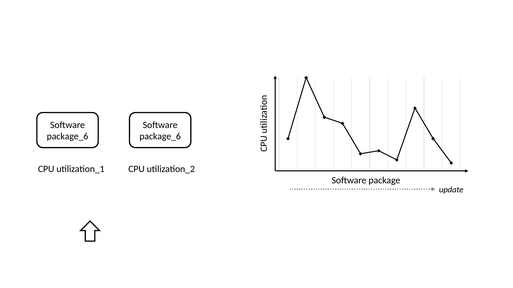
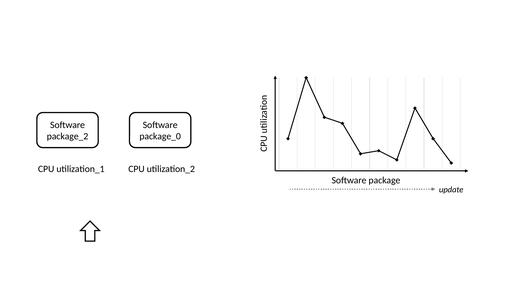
package_6 at (68, 137): package_6 -> package_2
package_6 at (160, 137): package_6 -> package_0
